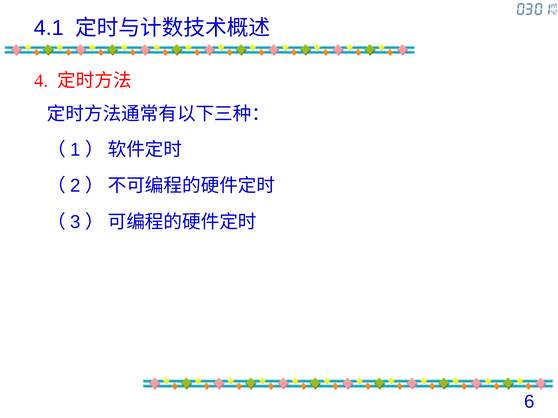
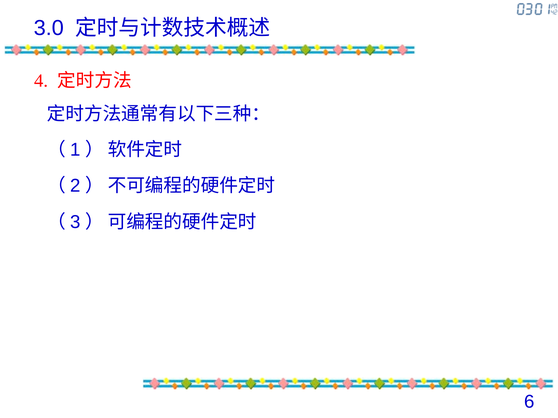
4.1: 4.1 -> 3.0
